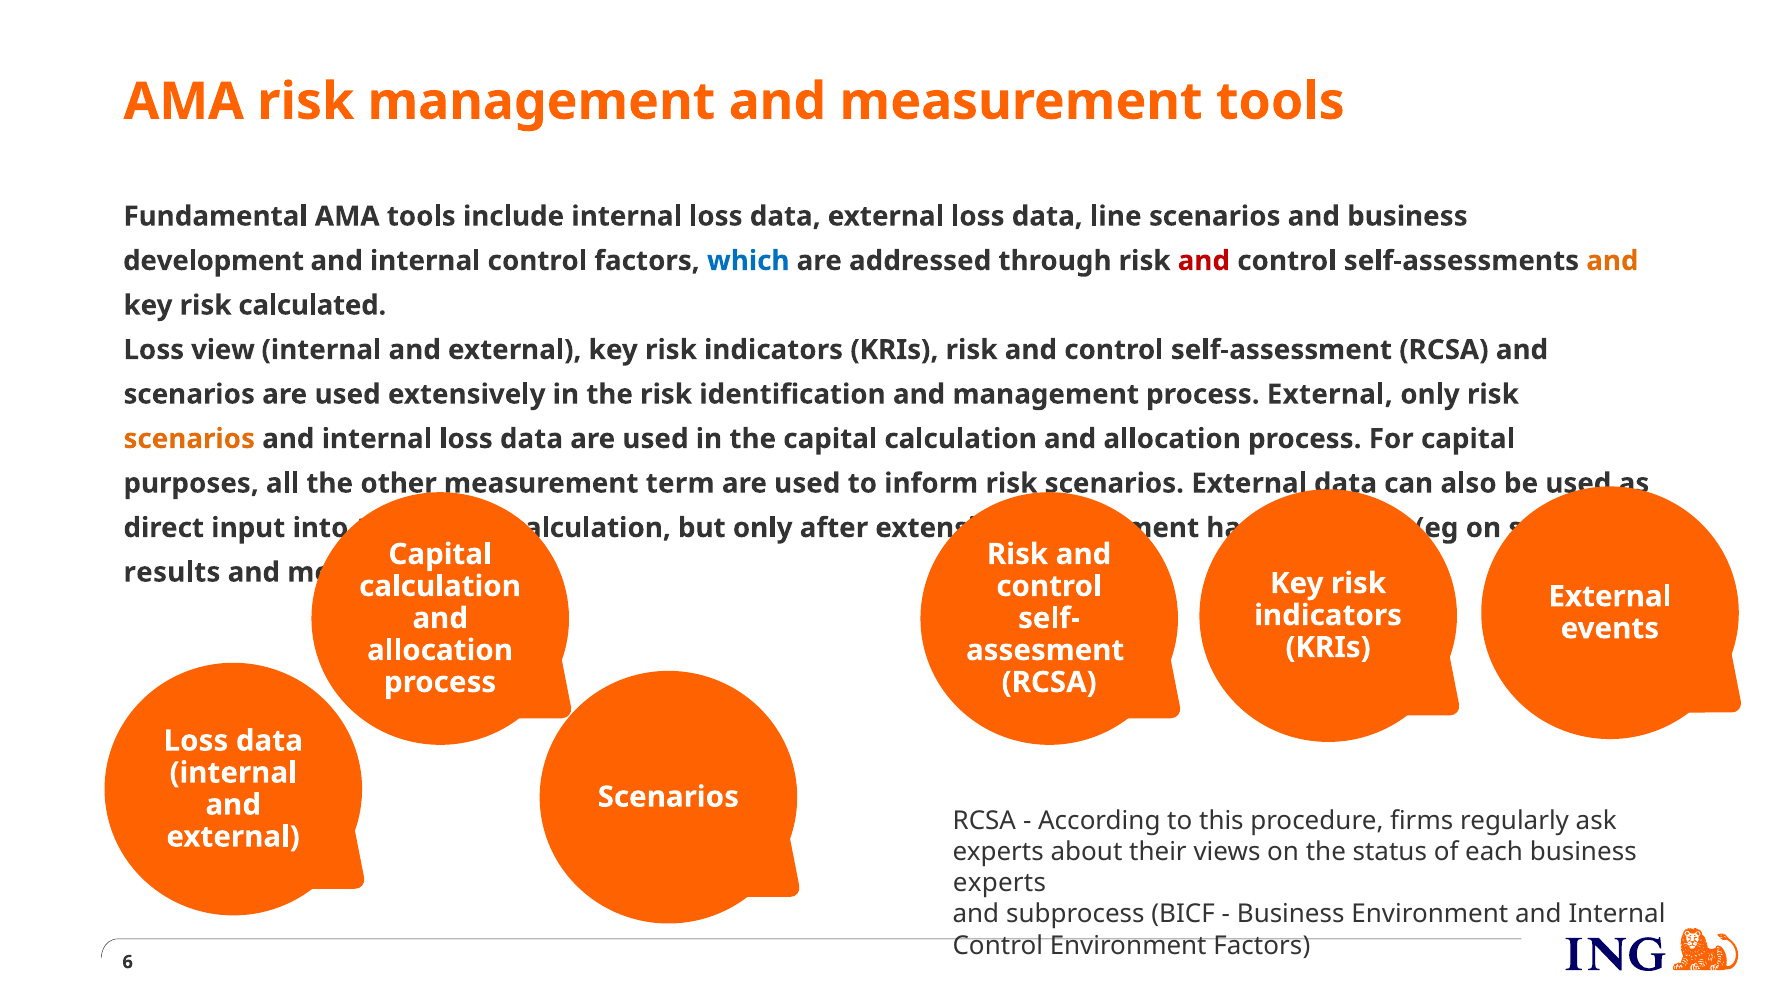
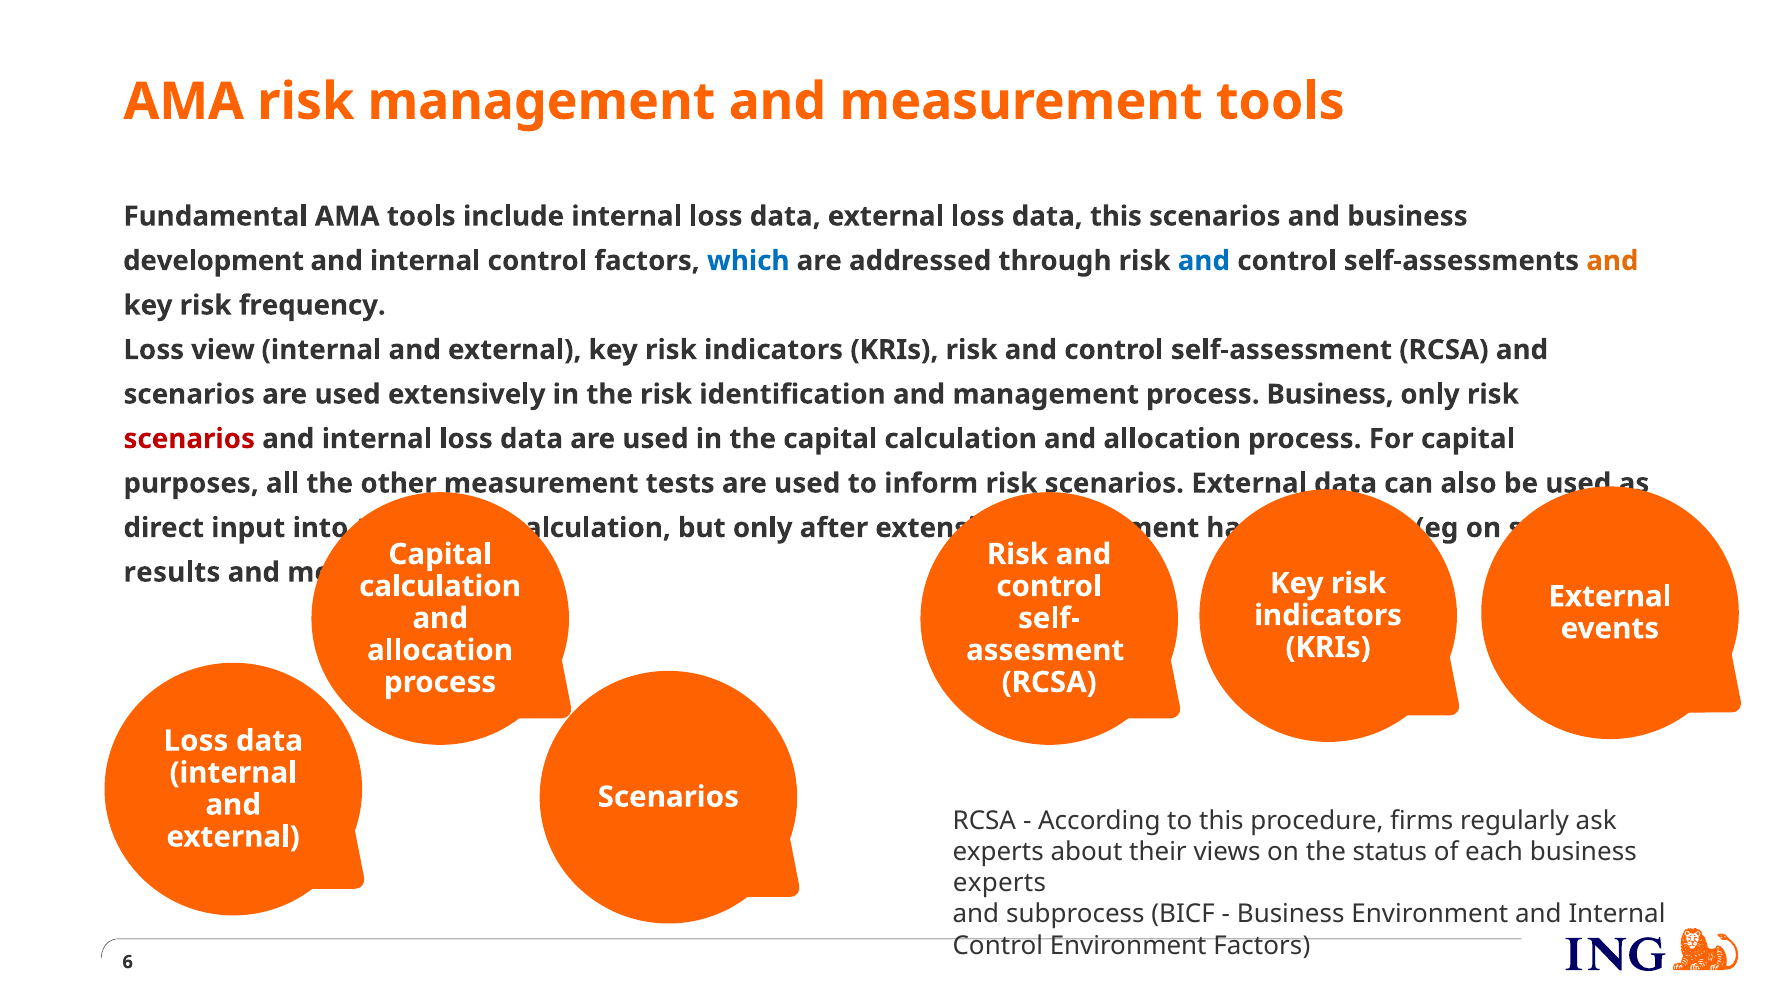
data line: line -> this
and at (1204, 261) colour: red -> blue
calculated: calculated -> frequency
process External: External -> Business
scenarios at (189, 439) colour: orange -> red
term: term -> tests
